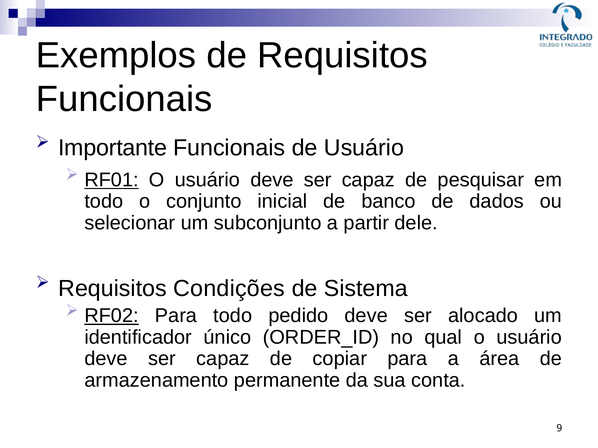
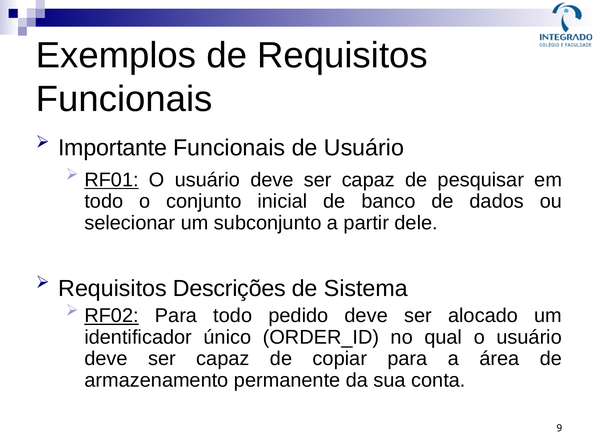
Condições: Condições -> Descrições
